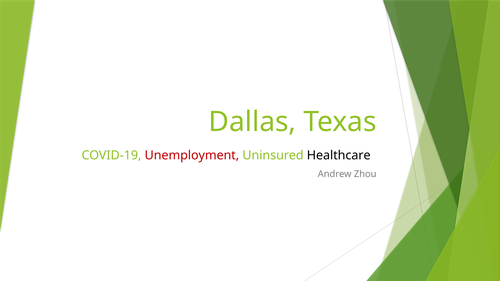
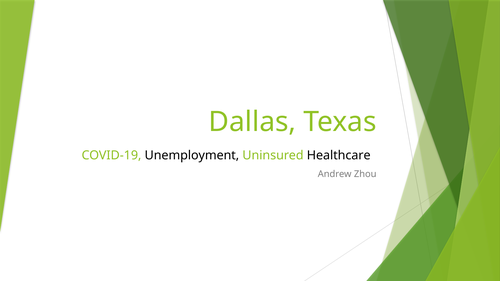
Unemployment colour: red -> black
